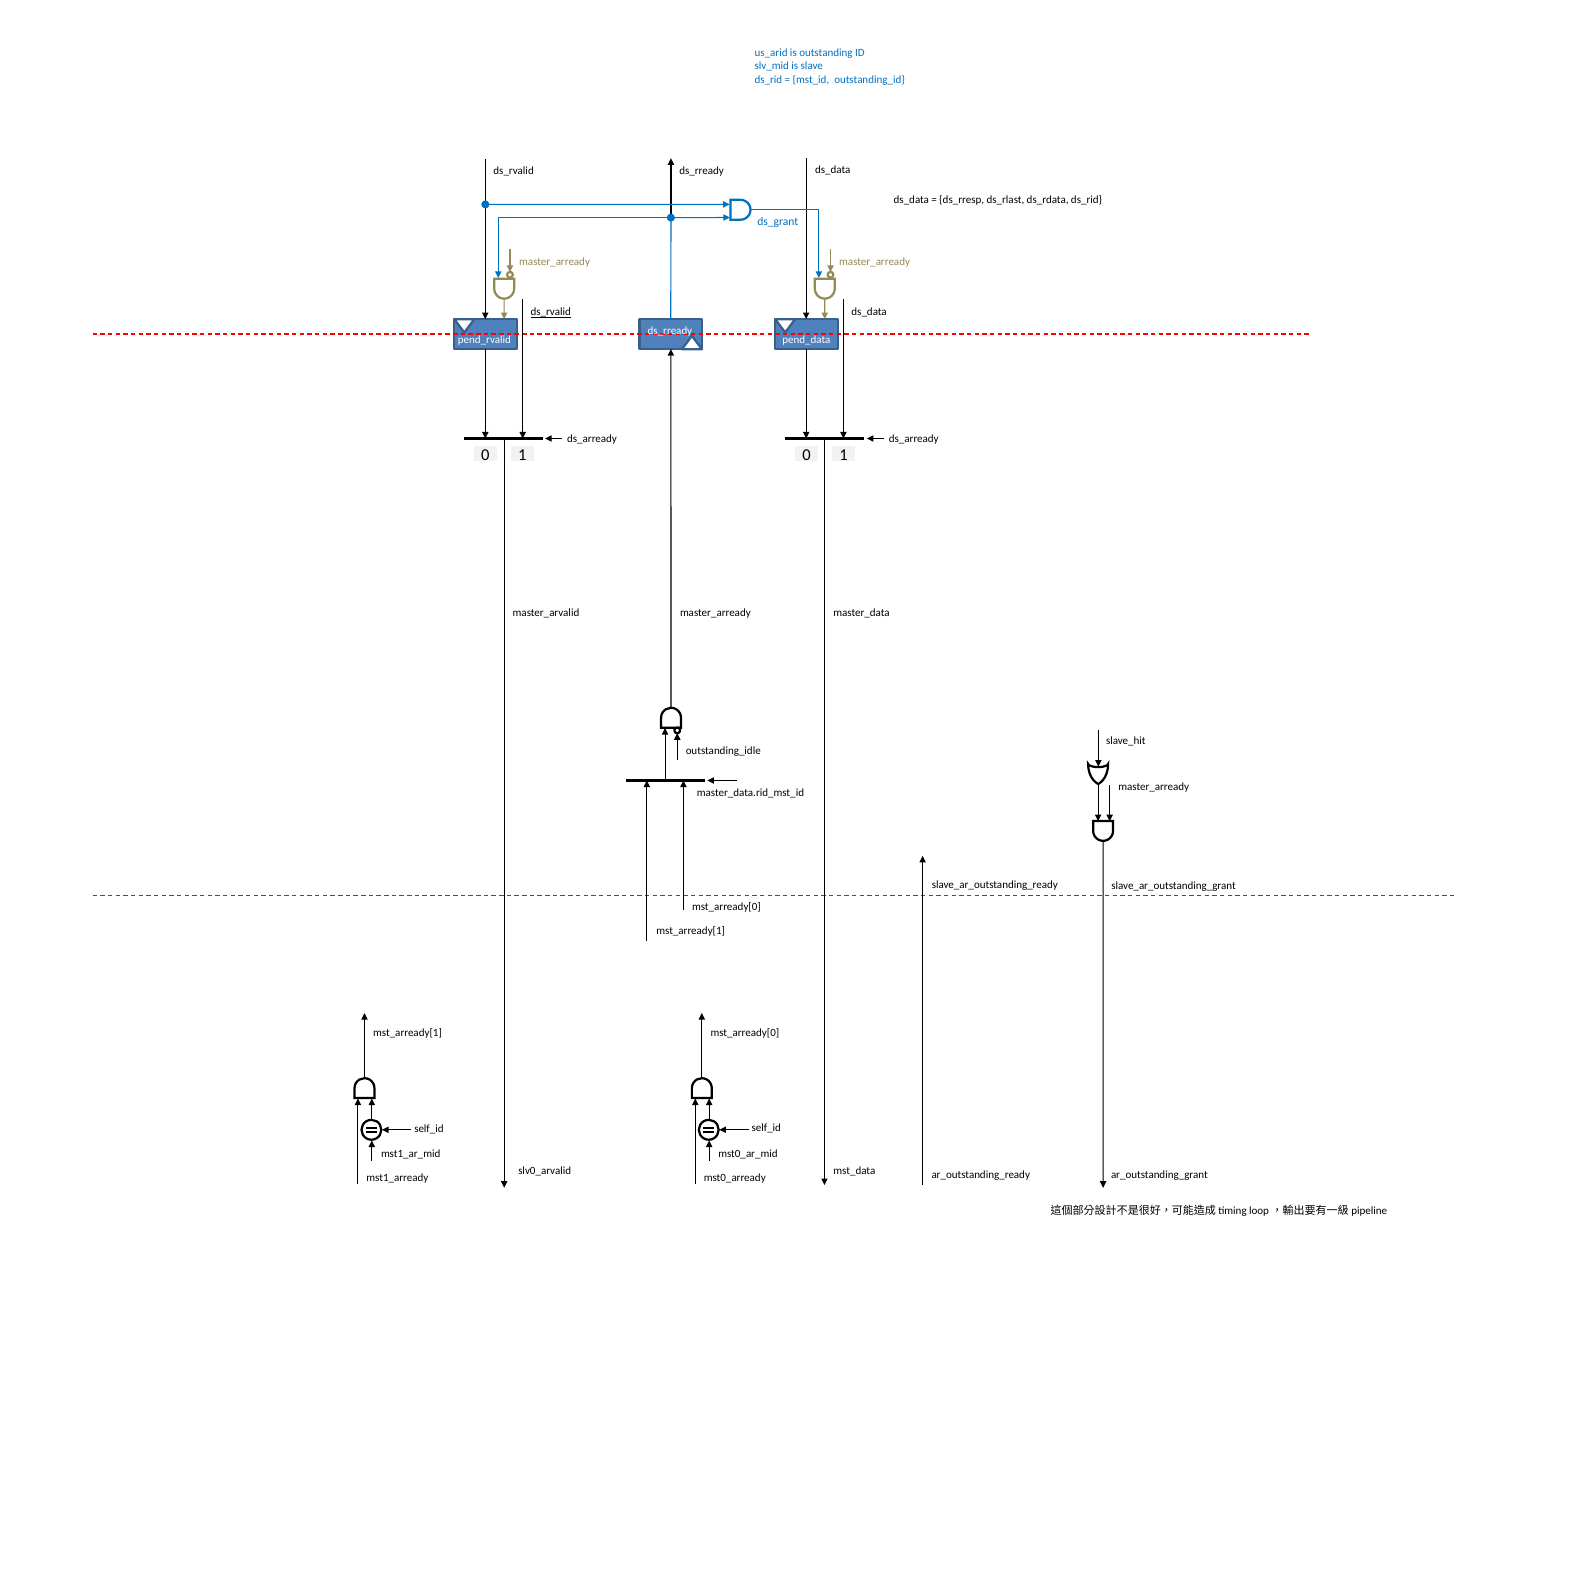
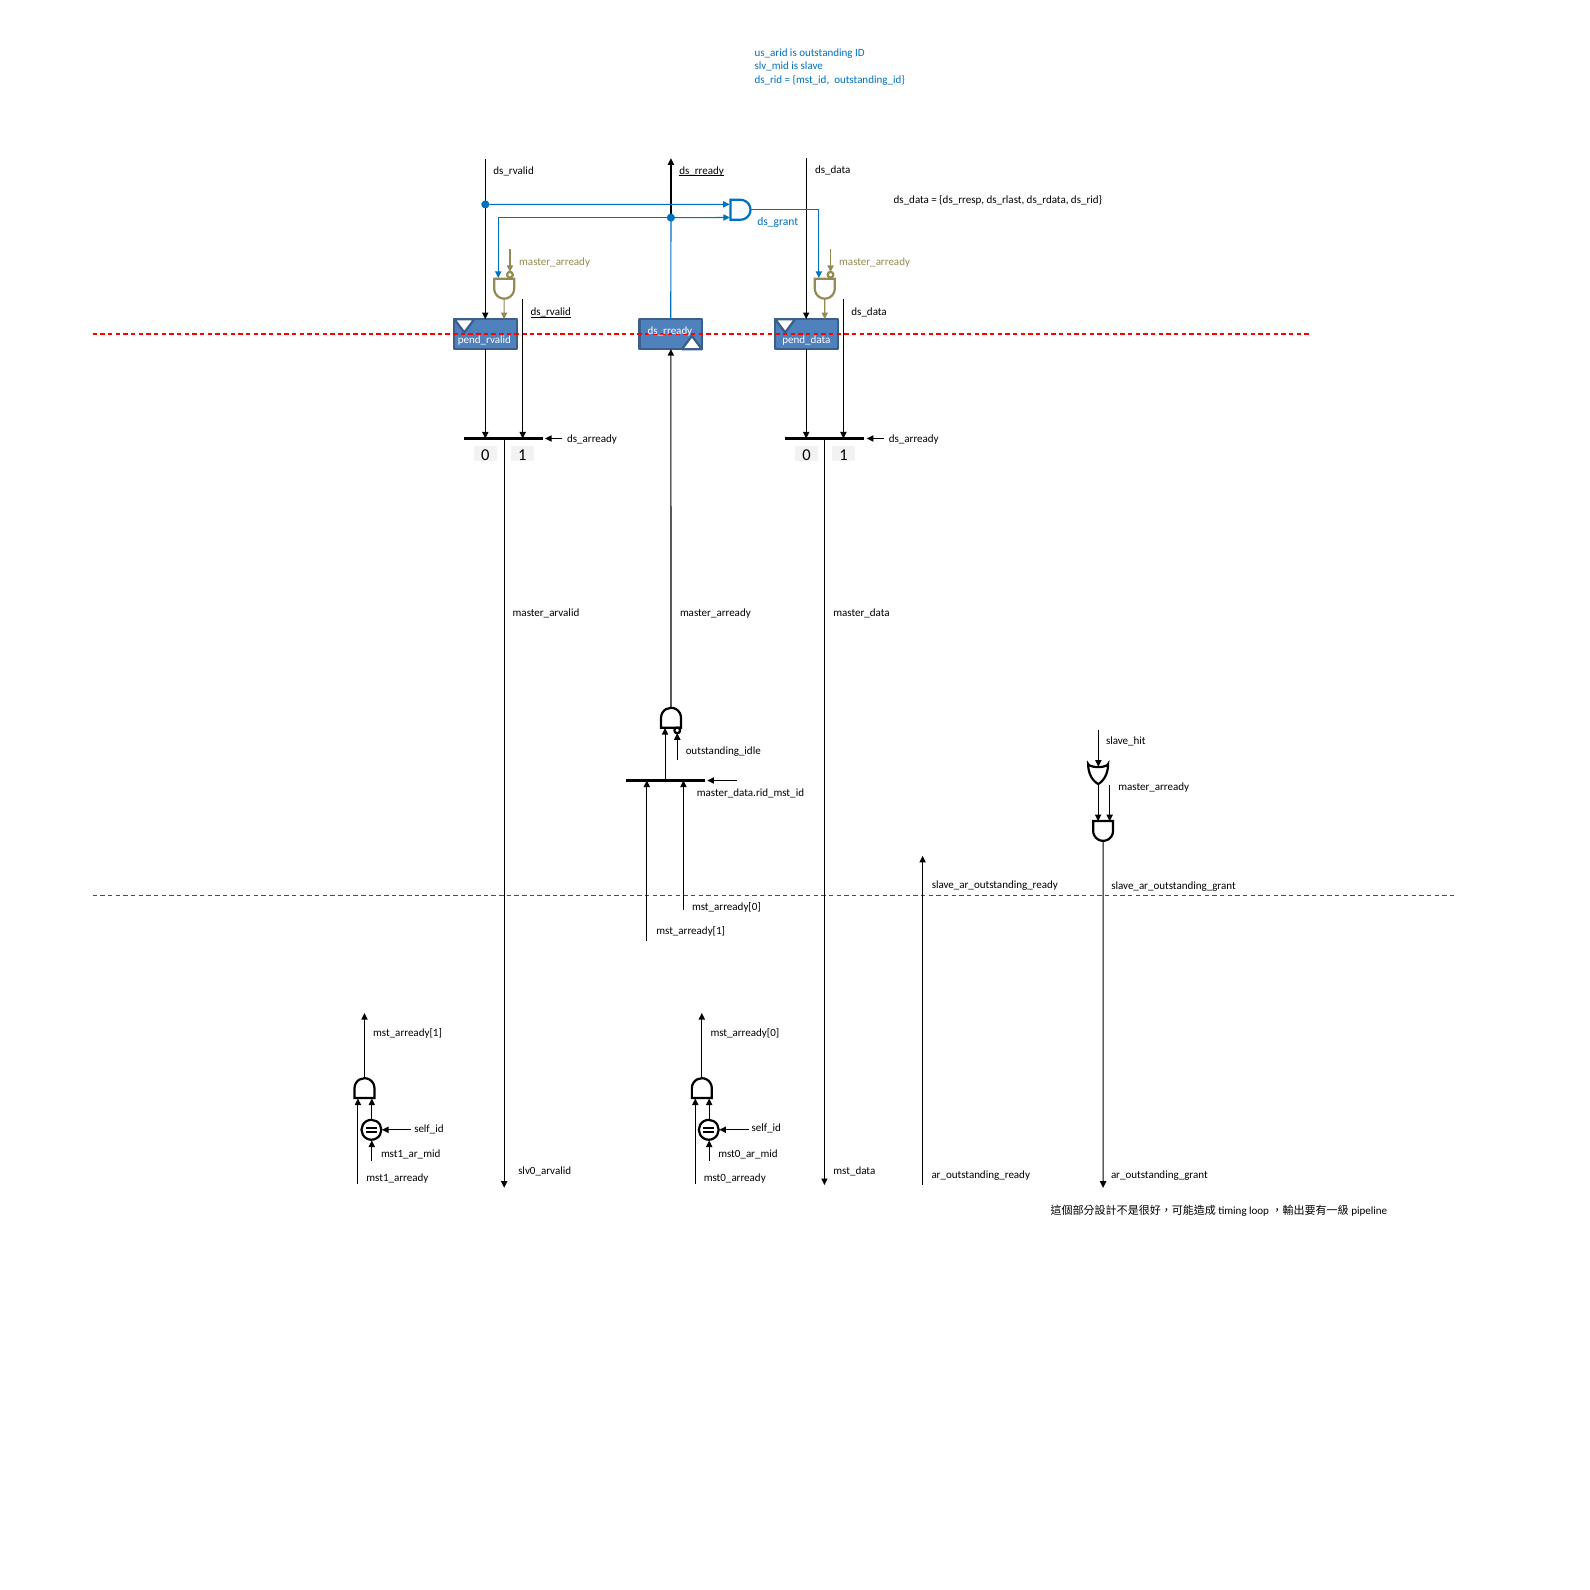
ds_rready at (702, 170) underline: none -> present
